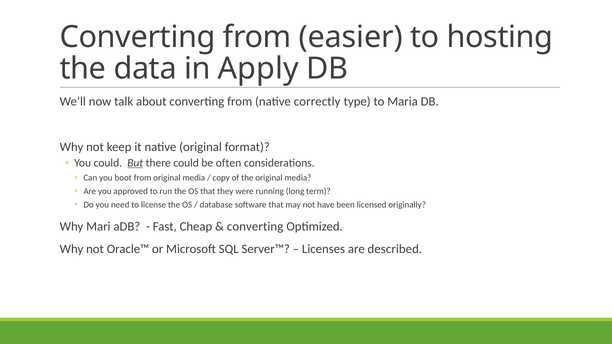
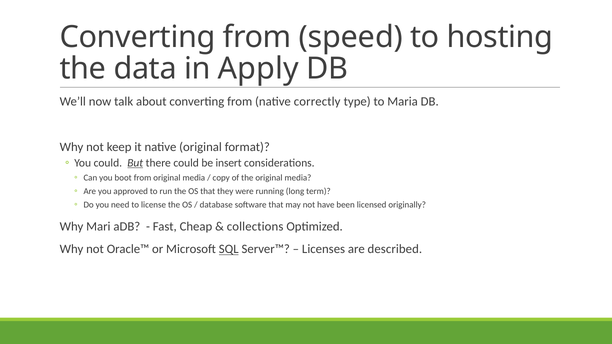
easier: easier -> speed
often: often -> insert
converting at (255, 227): converting -> collections
SQL underline: none -> present
